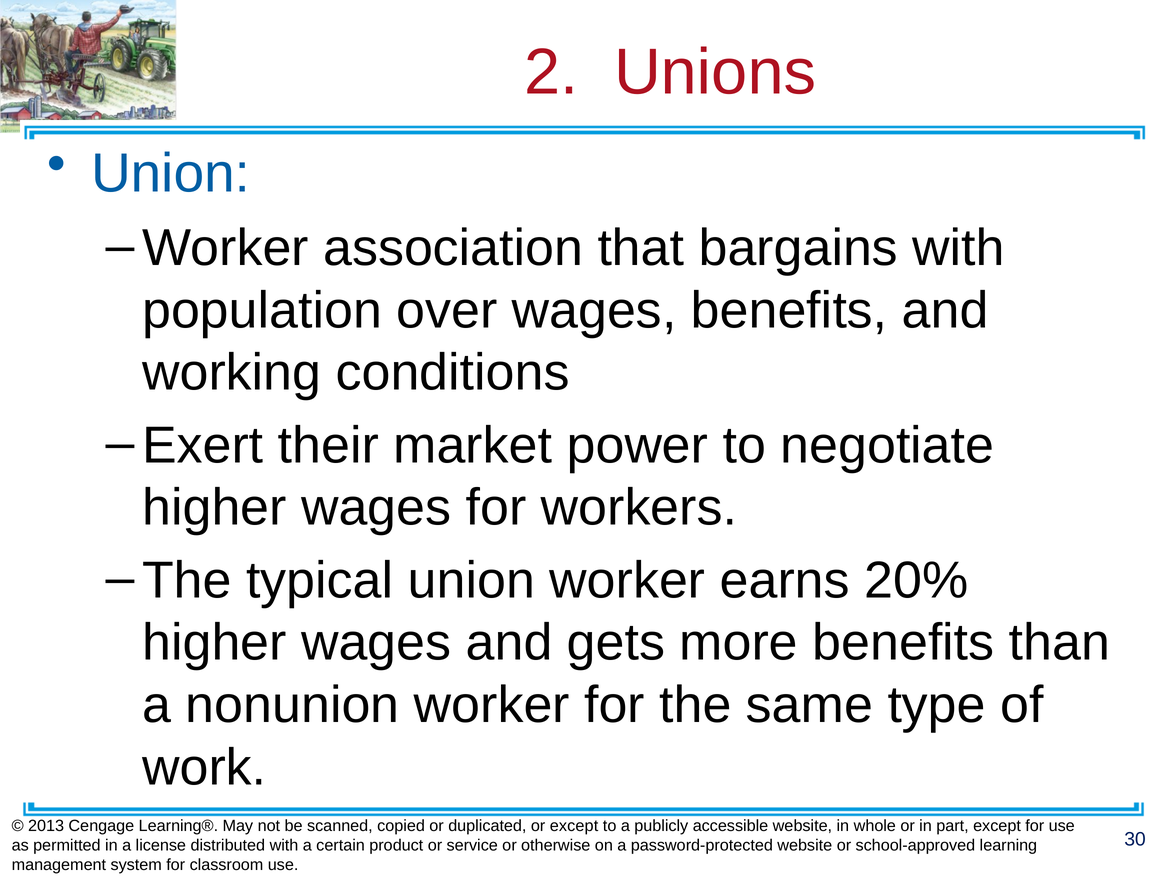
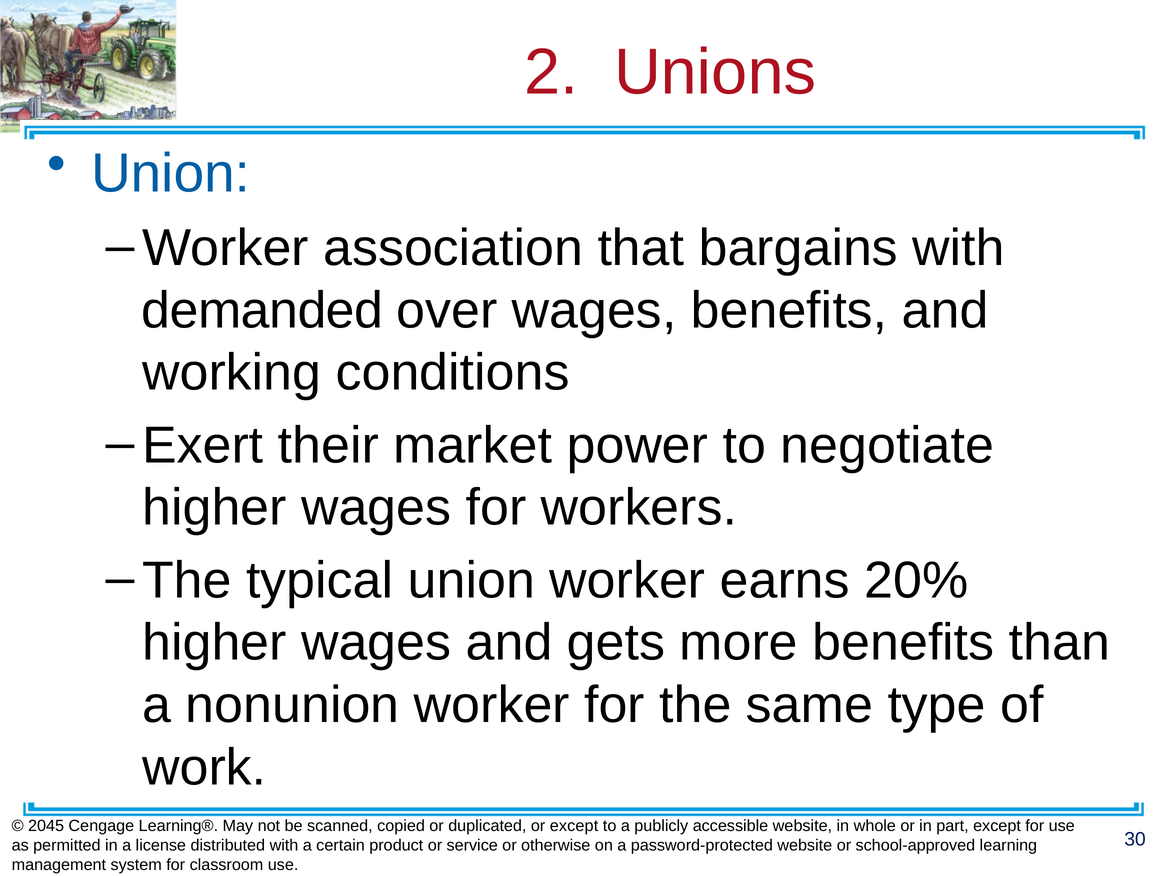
population: population -> demanded
2013: 2013 -> 2045
